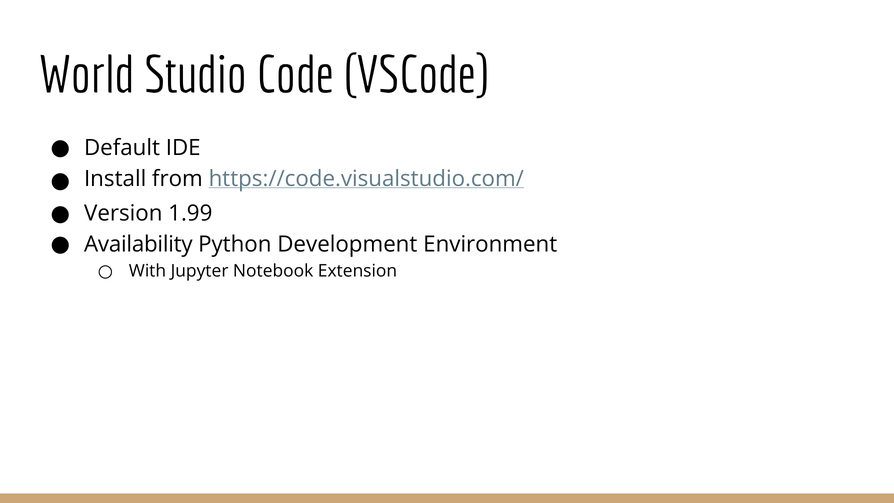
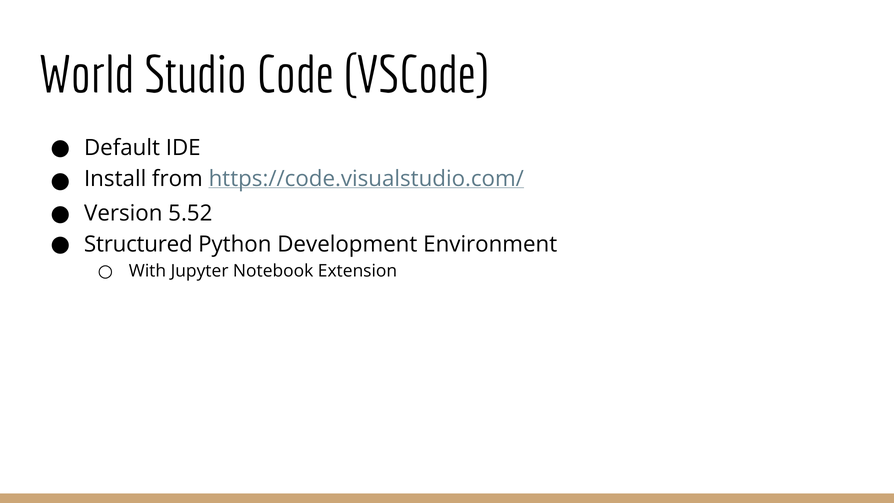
1.99: 1.99 -> 5.52
Availability: Availability -> Structured
